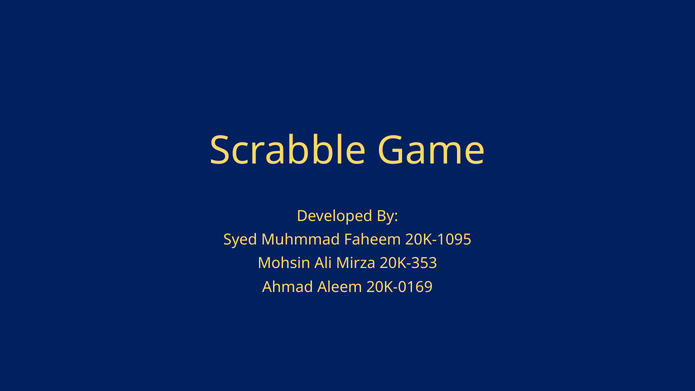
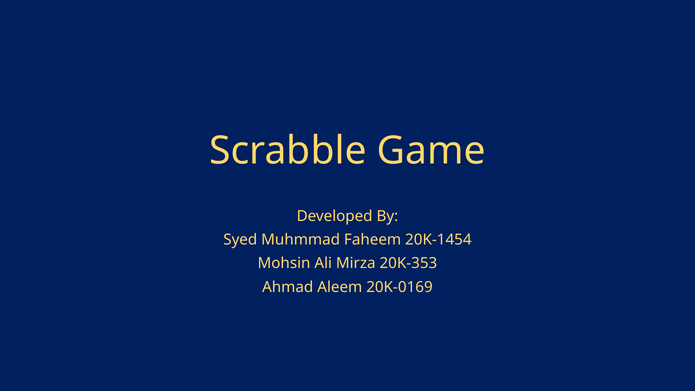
20K-1095: 20K-1095 -> 20K-1454
